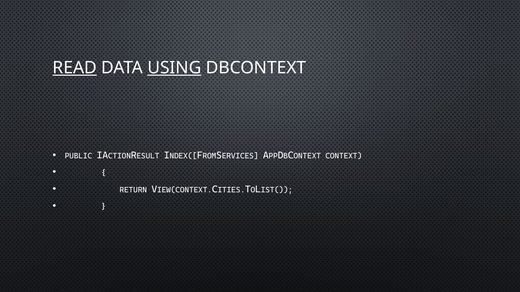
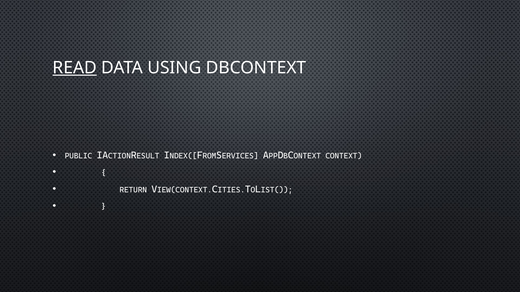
USING underline: present -> none
